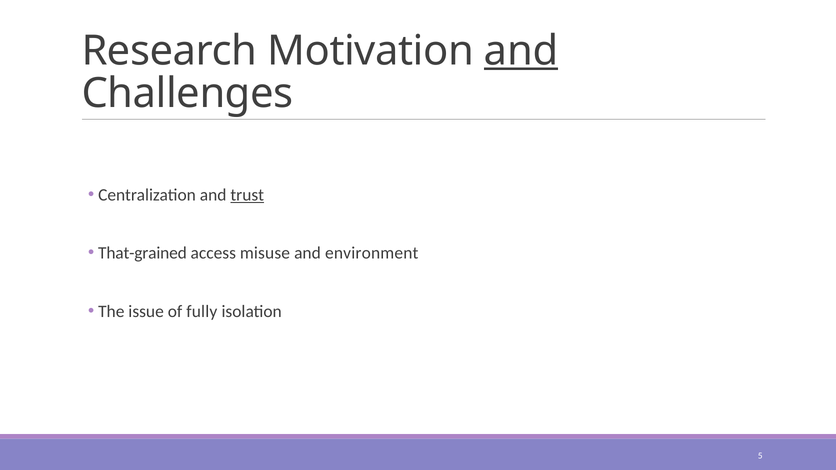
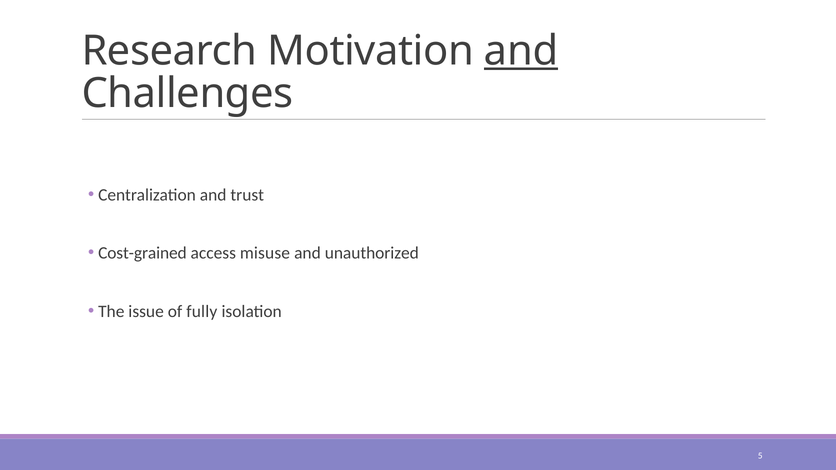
trust underline: present -> none
That-grained: That-grained -> Cost-grained
environment: environment -> unauthorized
